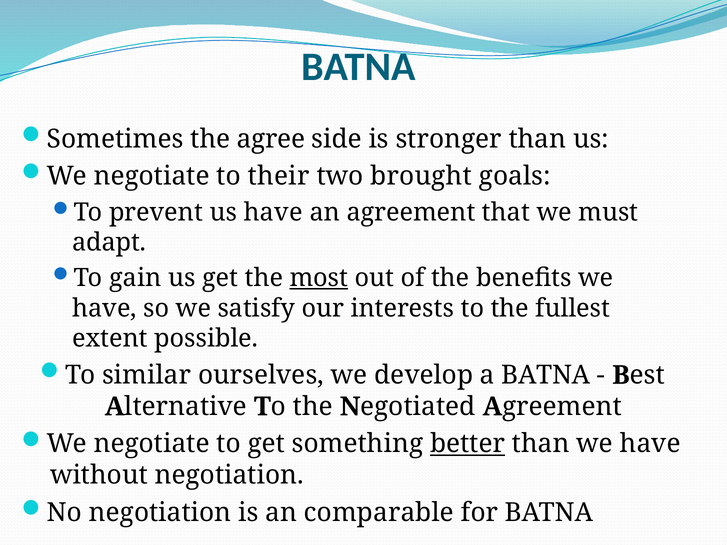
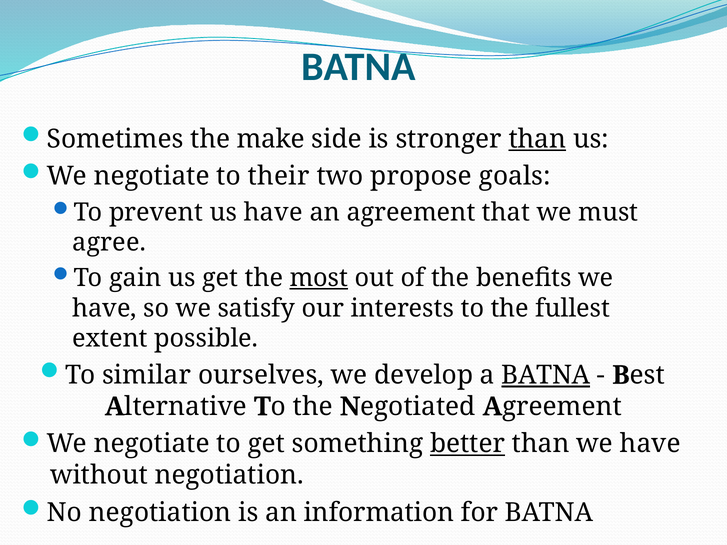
agree: agree -> make
than at (537, 139) underline: none -> present
brought: brought -> propose
adapt: adapt -> agree
BATNA at (546, 375) underline: none -> present
comparable: comparable -> information
